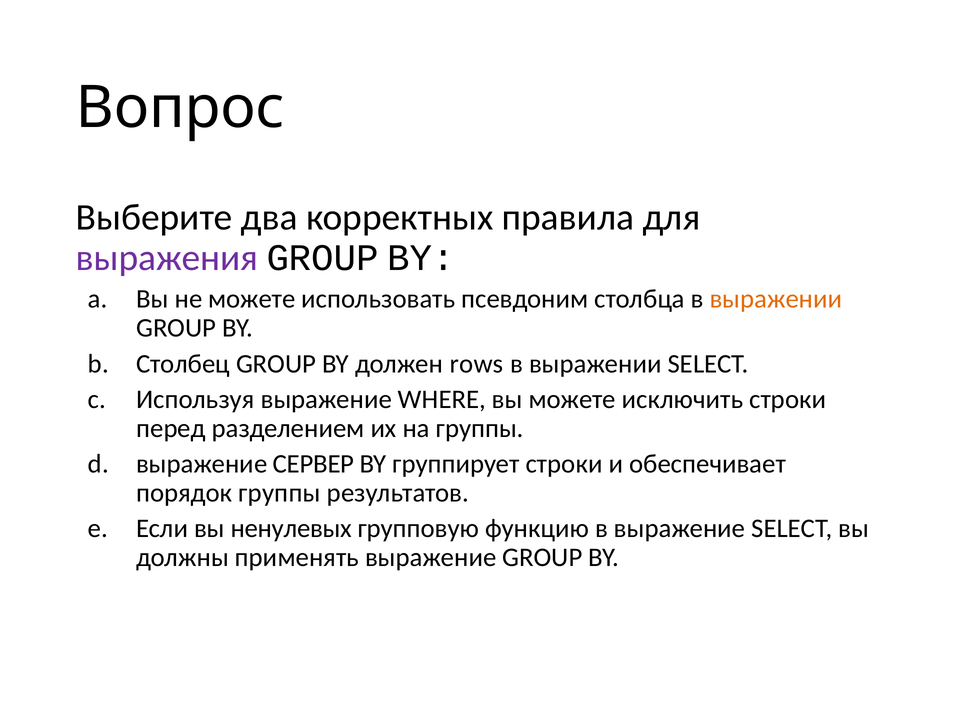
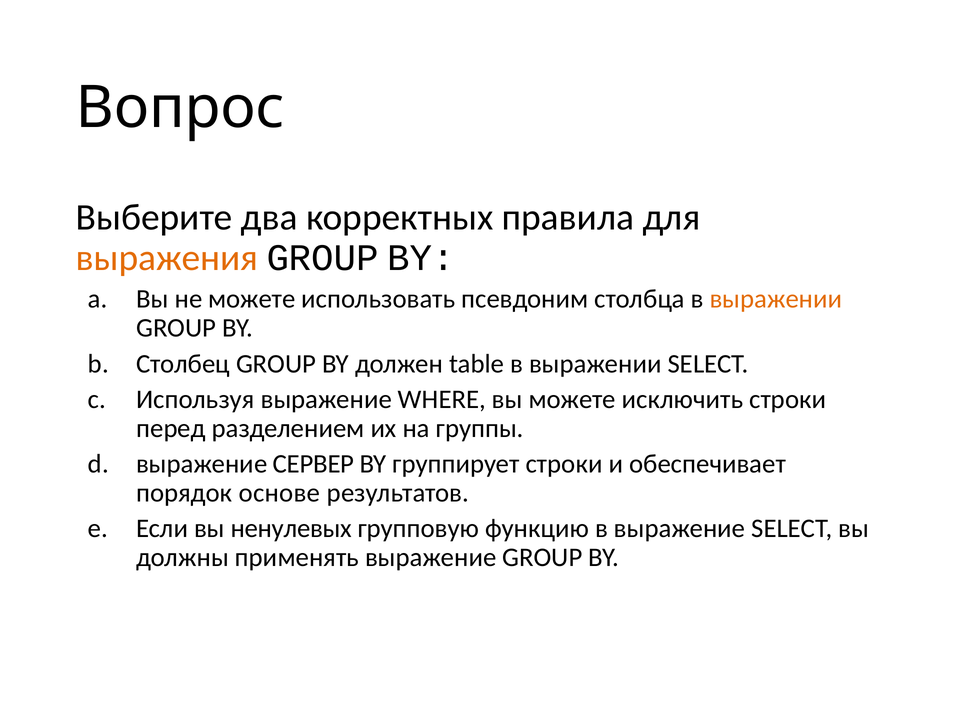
выражения colour: purple -> orange
rows: rows -> table
порядок группы: группы -> основе
